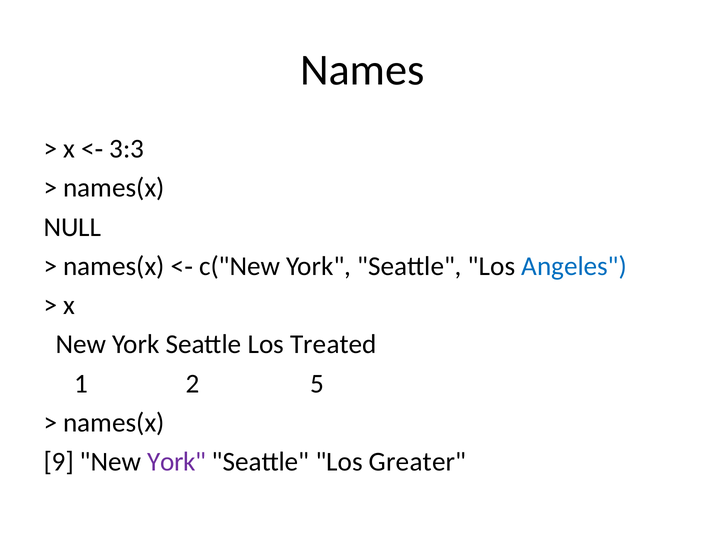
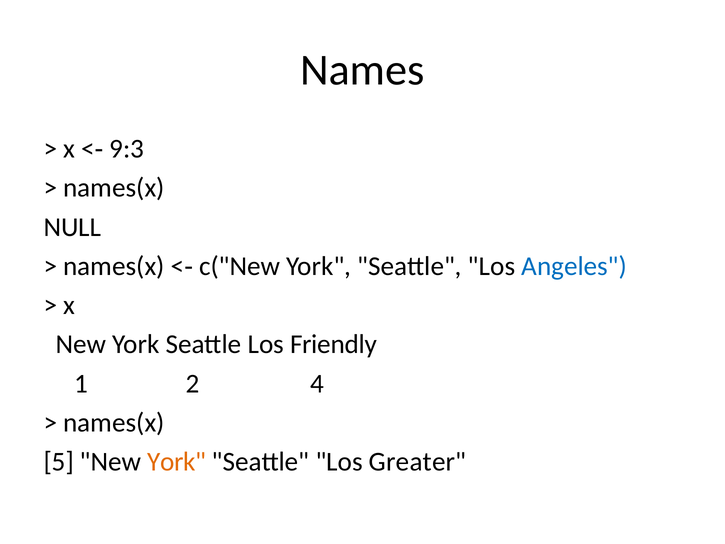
3:3: 3:3 -> 9:3
Treated: Treated -> Friendly
5: 5 -> 4
9: 9 -> 5
York at (177, 462) colour: purple -> orange
